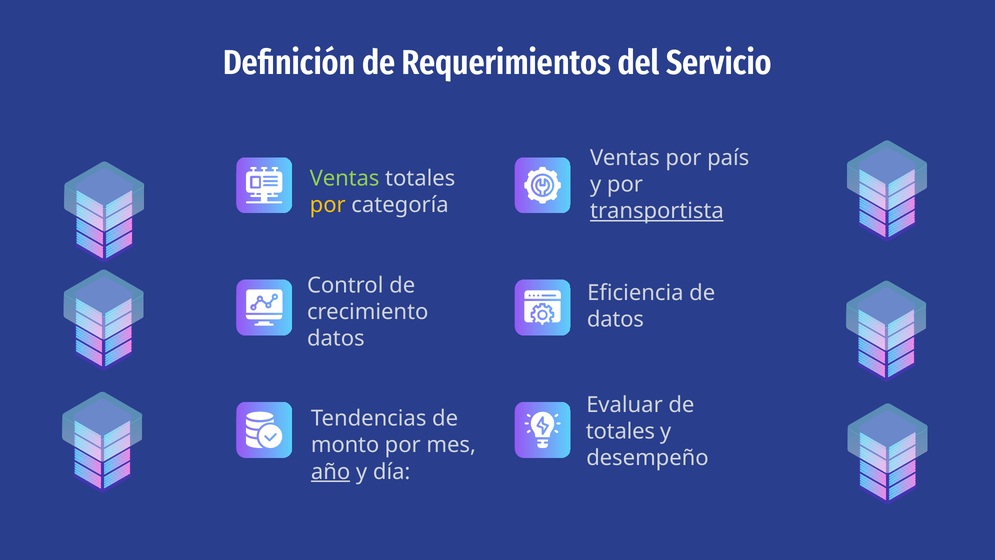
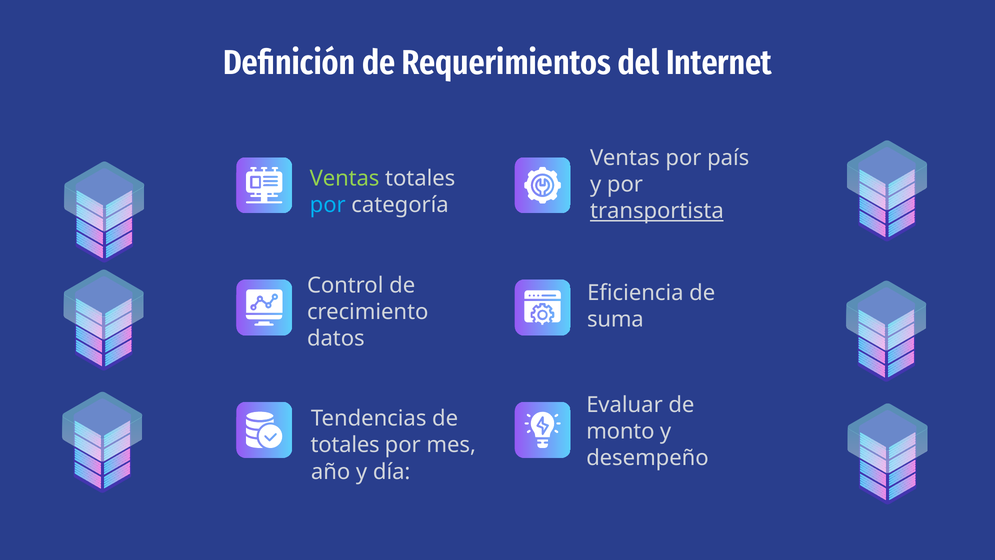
Servicio: Servicio -> Internet
por at (328, 205) colour: yellow -> light blue
datos at (615, 320): datos -> suma
totales at (620, 431): totales -> monto
monto at (345, 445): monto -> totales
año underline: present -> none
